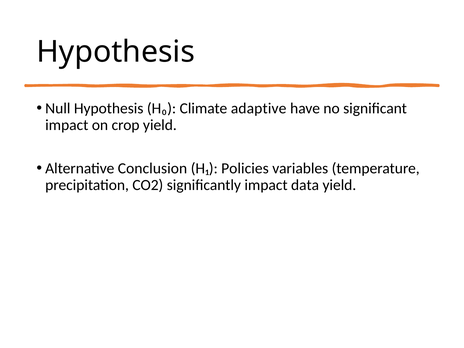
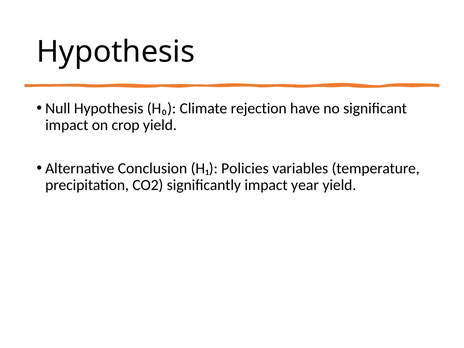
adaptive: adaptive -> rejection
data: data -> year
